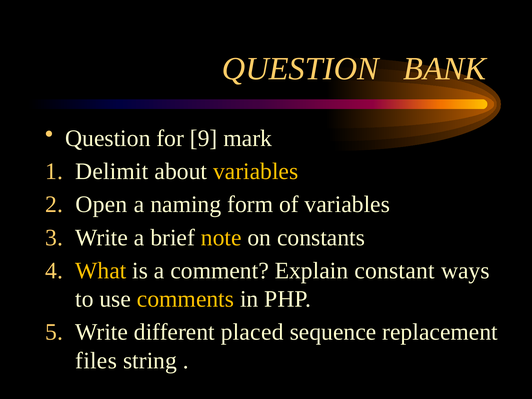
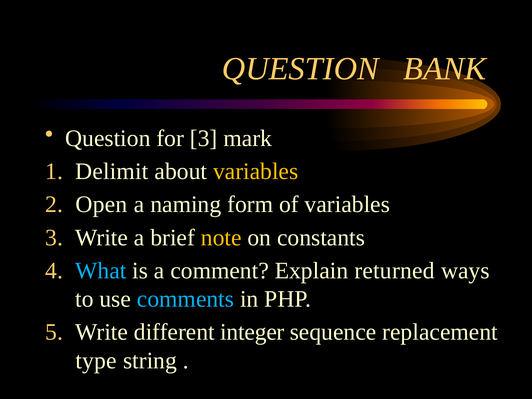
for 9: 9 -> 3
What colour: yellow -> light blue
constant: constant -> returned
comments colour: yellow -> light blue
placed: placed -> integer
files: files -> type
